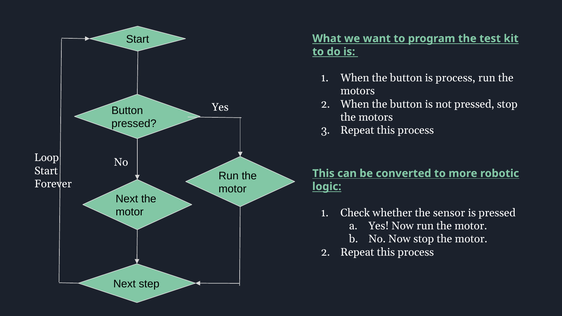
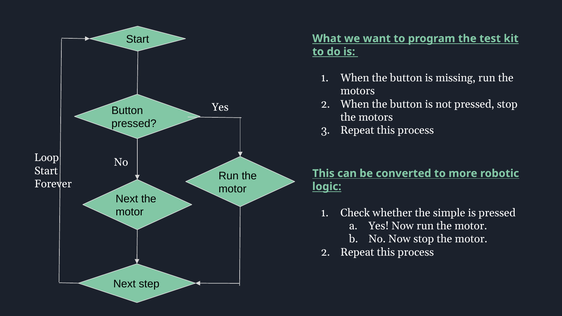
is process: process -> missing
sensor: sensor -> simple
